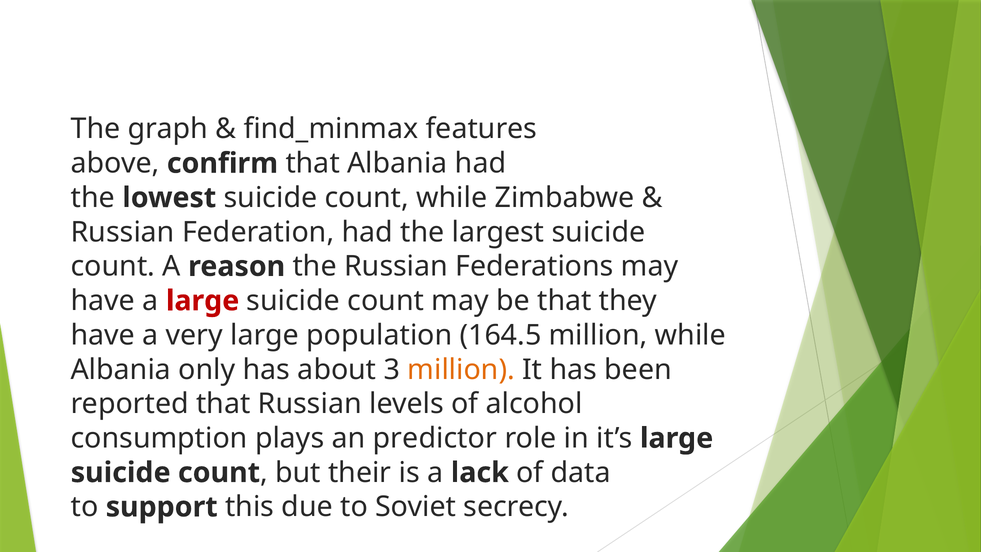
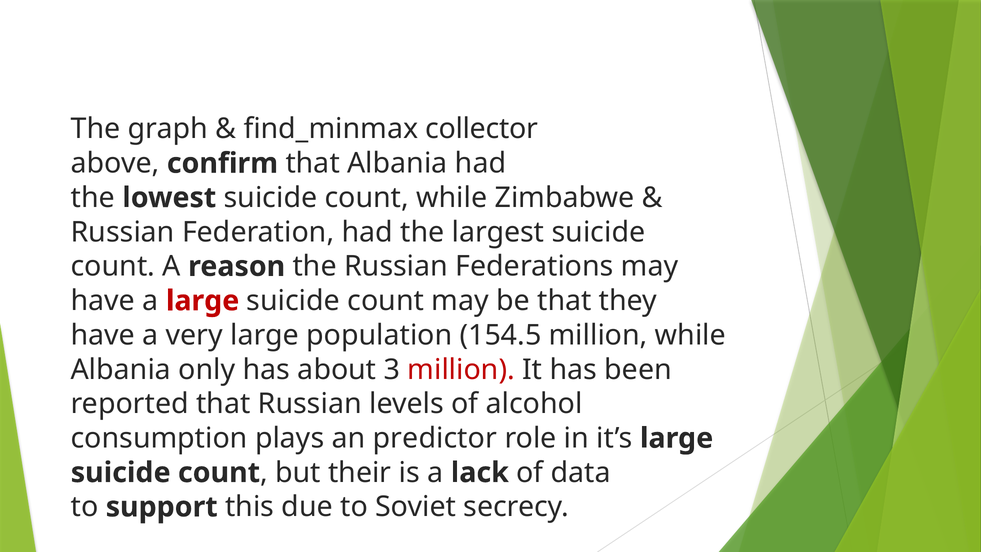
features: features -> collector
164.5: 164.5 -> 154.5
million at (461, 369) colour: orange -> red
